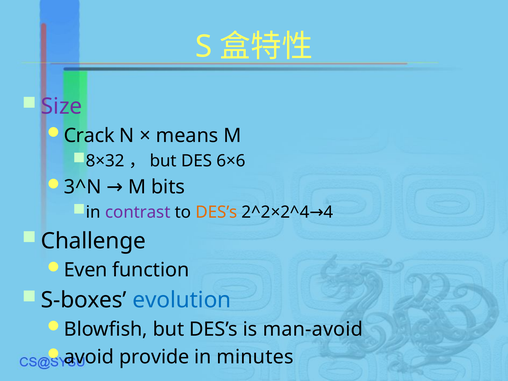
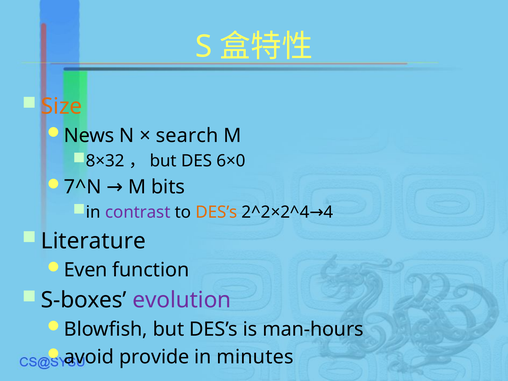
Size colour: purple -> orange
Crack: Crack -> News
means: means -> search
6×6: 6×6 -> 6×0
3^N: 3^N -> 7^N
Challenge: Challenge -> Literature
evolution colour: blue -> purple
man-avoid: man-avoid -> man-hours
